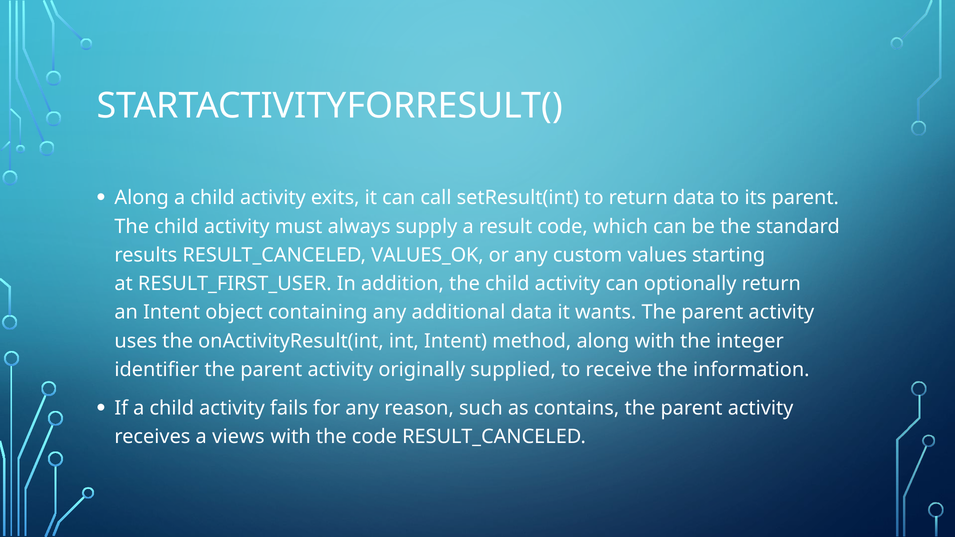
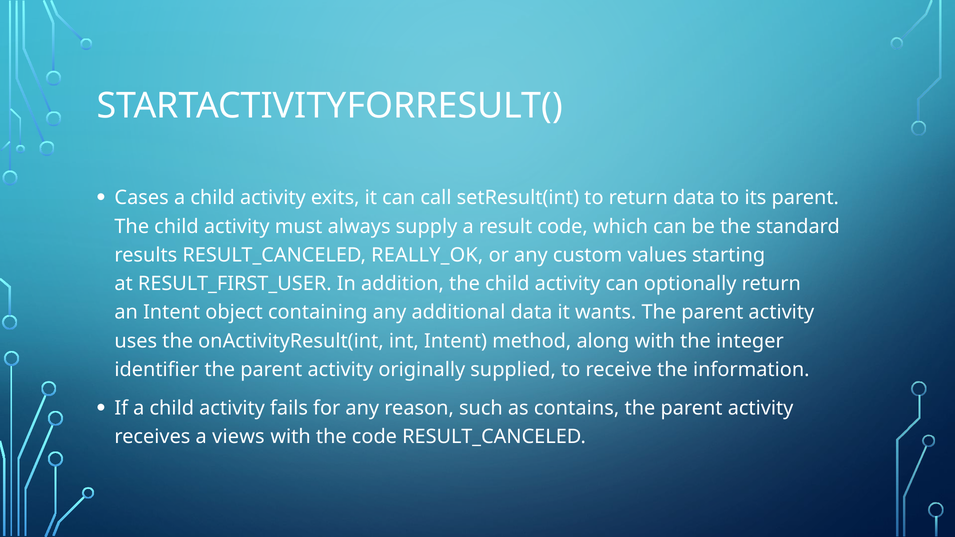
Along at (142, 198): Along -> Cases
VALUES_OK: VALUES_OK -> REALLY_OK
